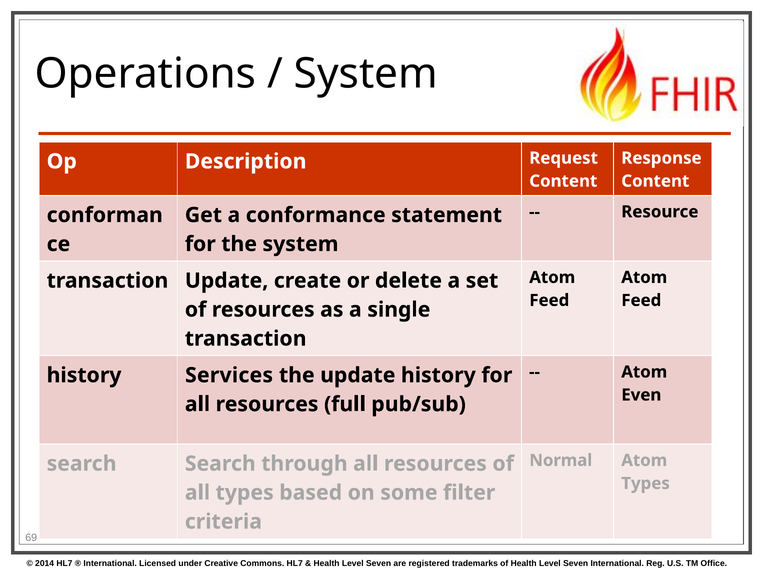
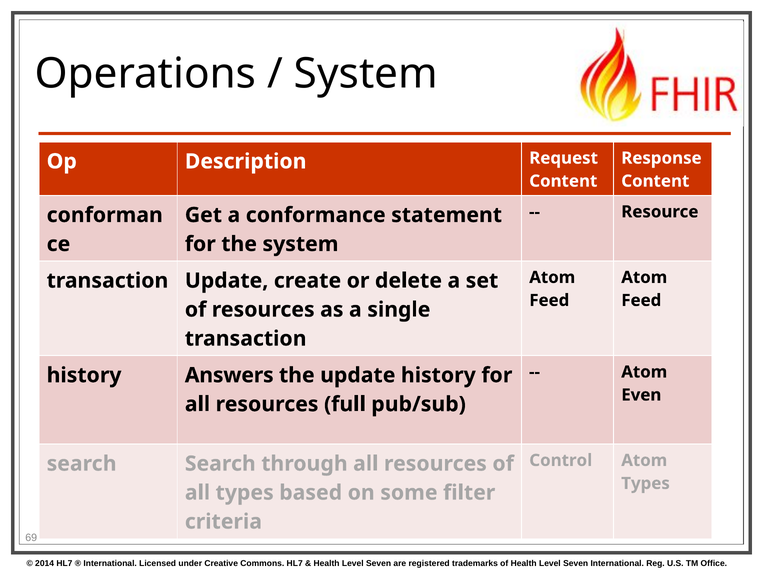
Services: Services -> Answers
Normal: Normal -> Control
